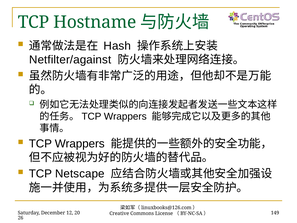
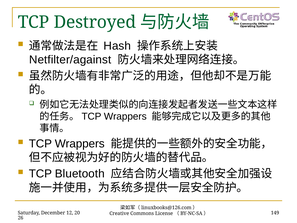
Hostname: Hostname -> Destroyed
Netscape: Netscape -> Bluetooth
